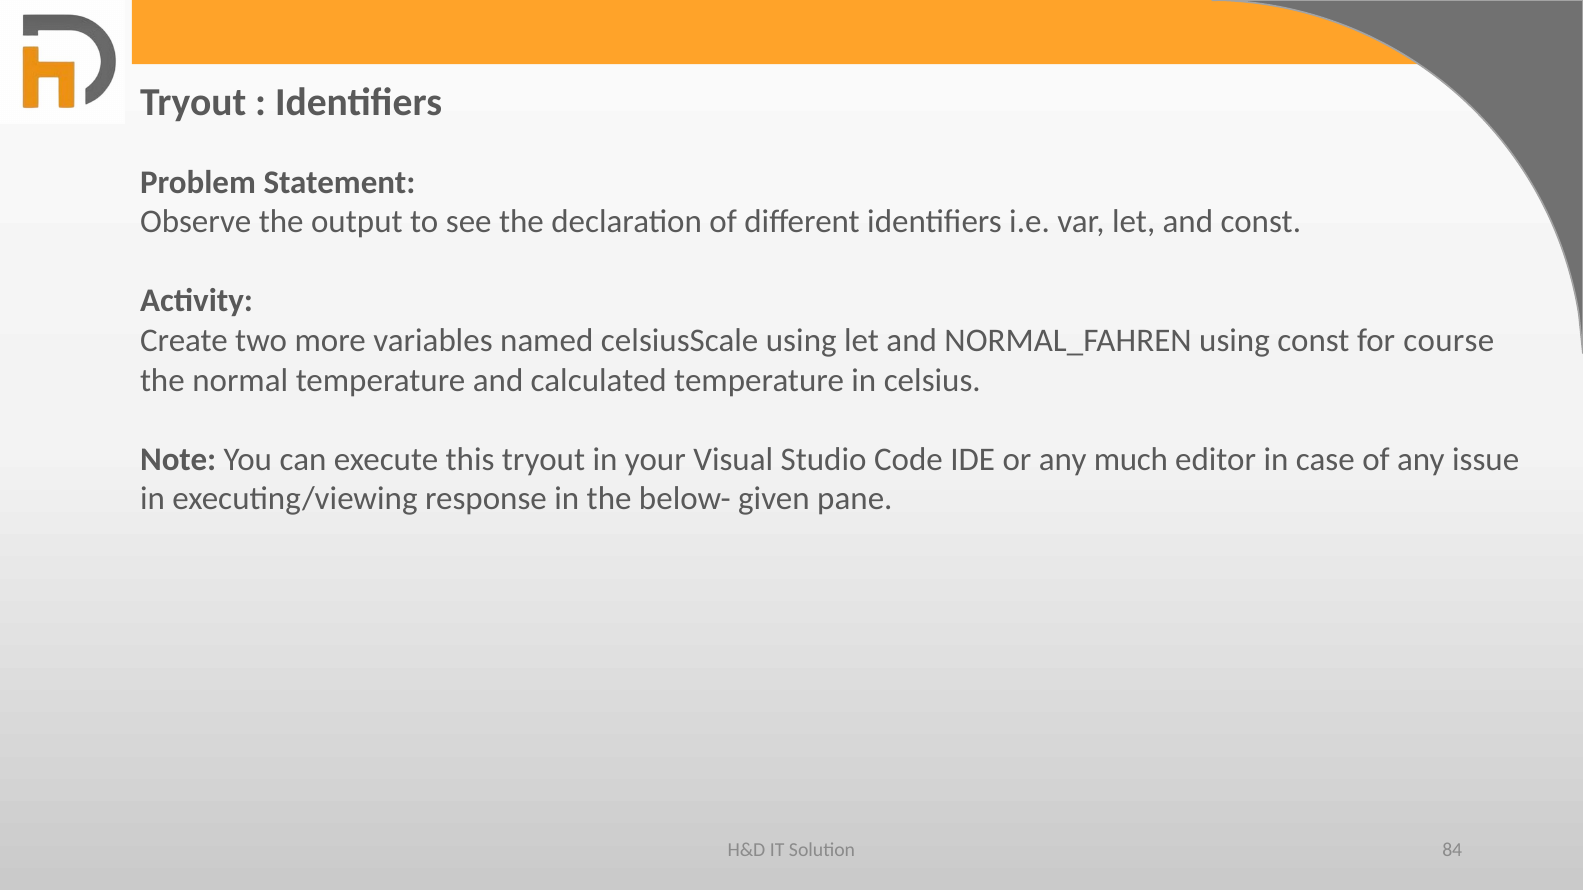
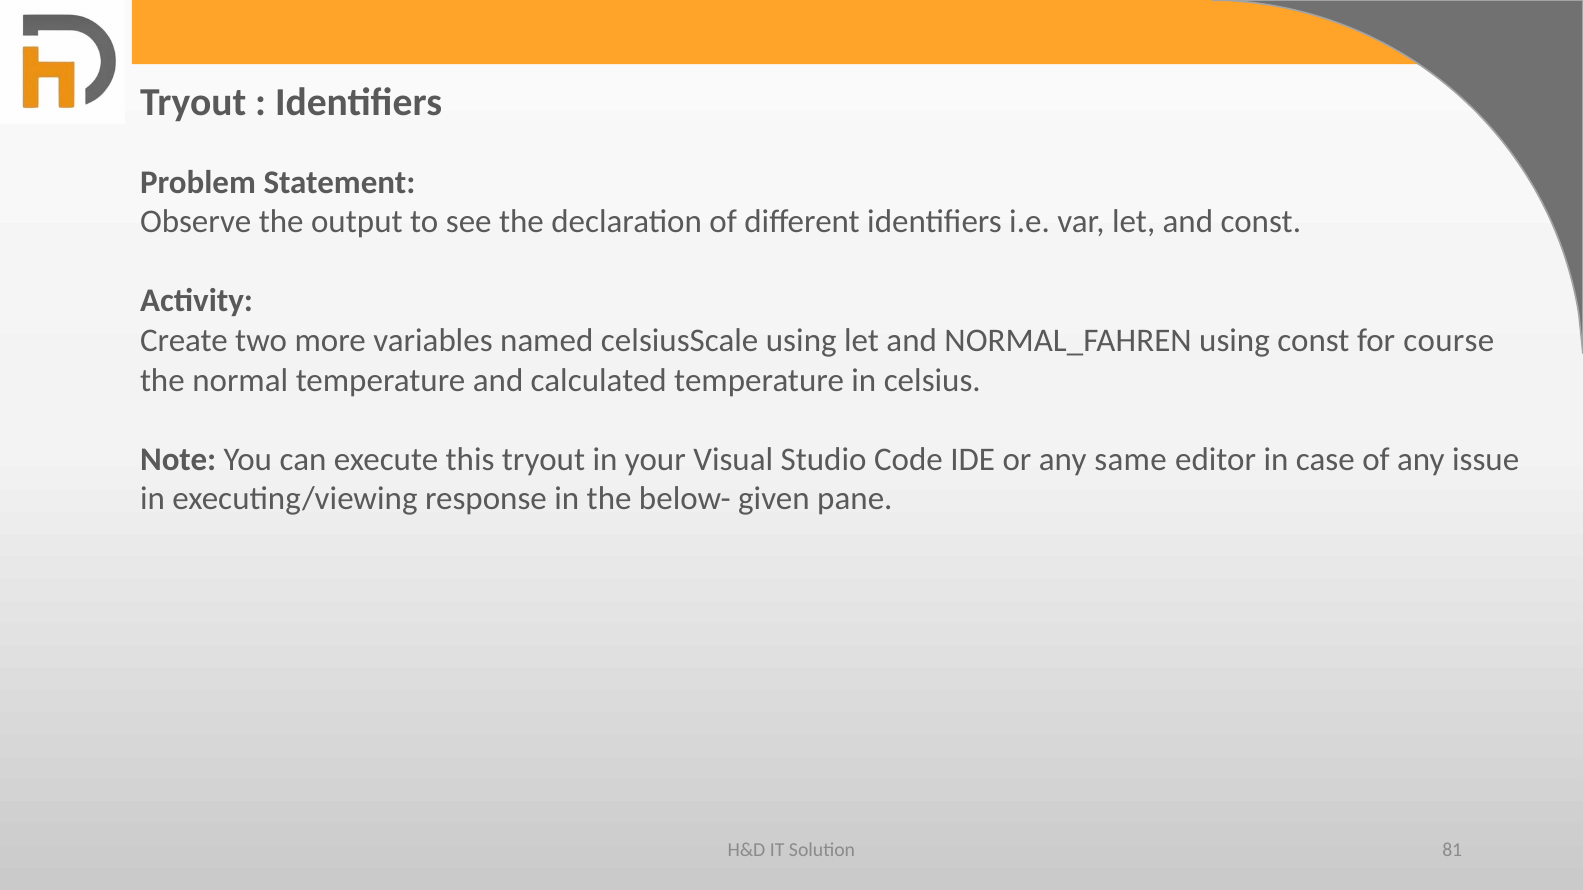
much: much -> same
84: 84 -> 81
